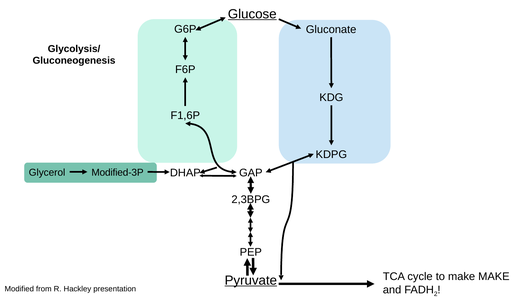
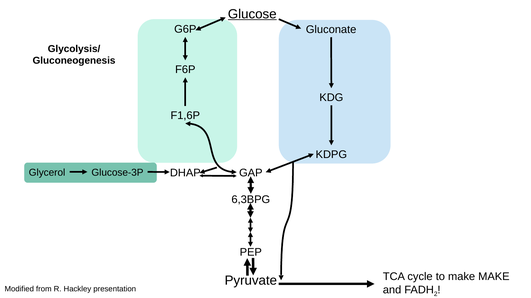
Modified-3P: Modified-3P -> Glucose-3P
2,3BPG: 2,3BPG -> 6,3BPG
Pyruvate underline: present -> none
